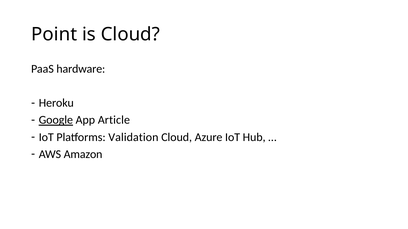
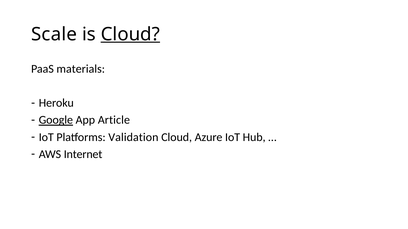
Point: Point -> Scale
Cloud at (130, 34) underline: none -> present
hardware: hardware -> materials
Amazon: Amazon -> Internet
